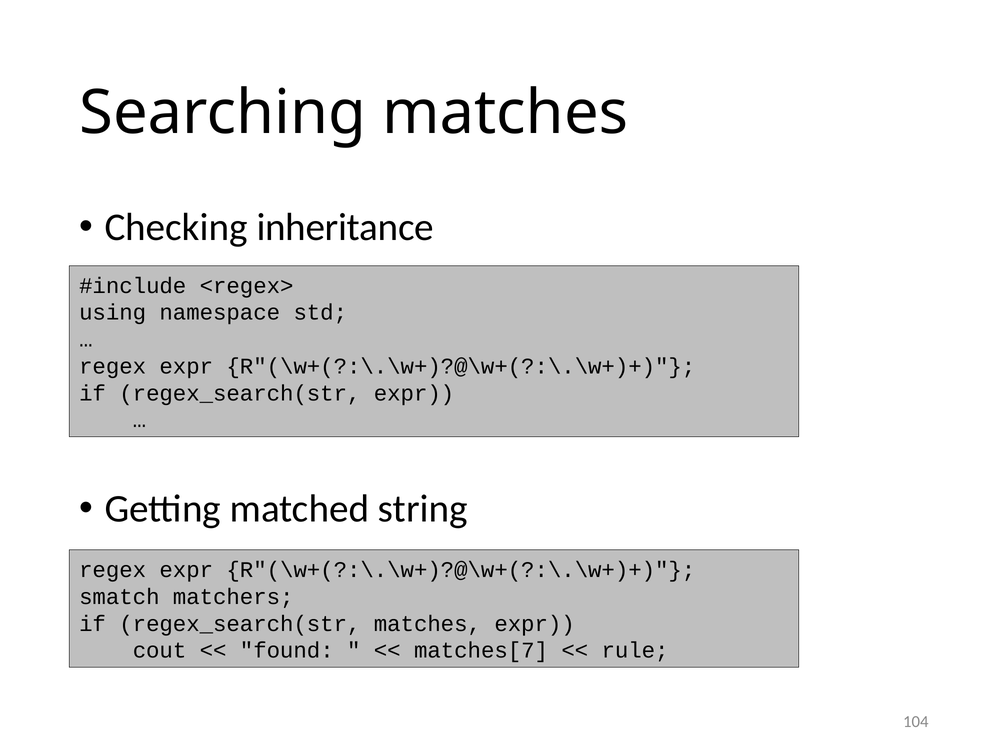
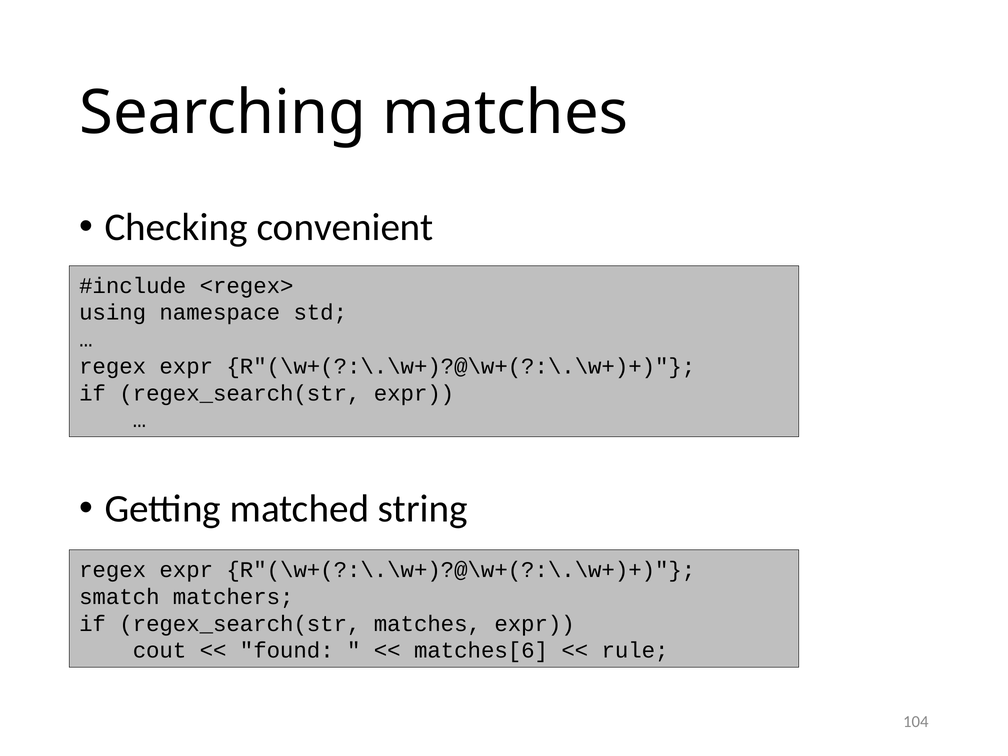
inheritance: inheritance -> convenient
matches[7: matches[7 -> matches[6
